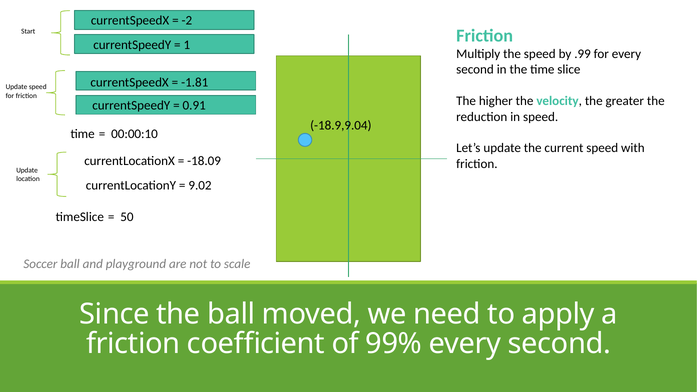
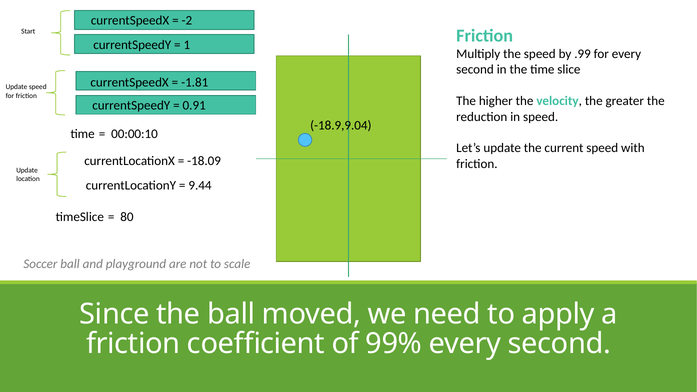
9.02: 9.02 -> 9.44
50: 50 -> 80
